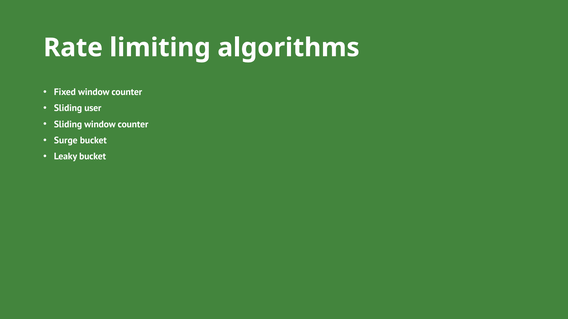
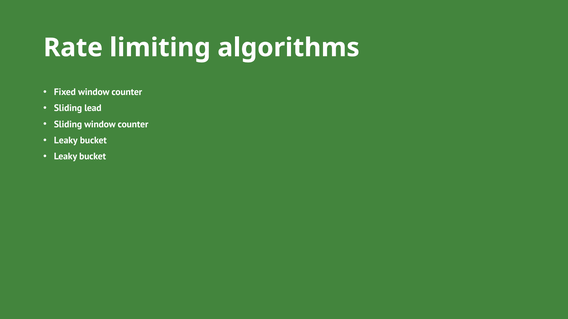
user: user -> lead
Surge at (66, 141): Surge -> Leaky
